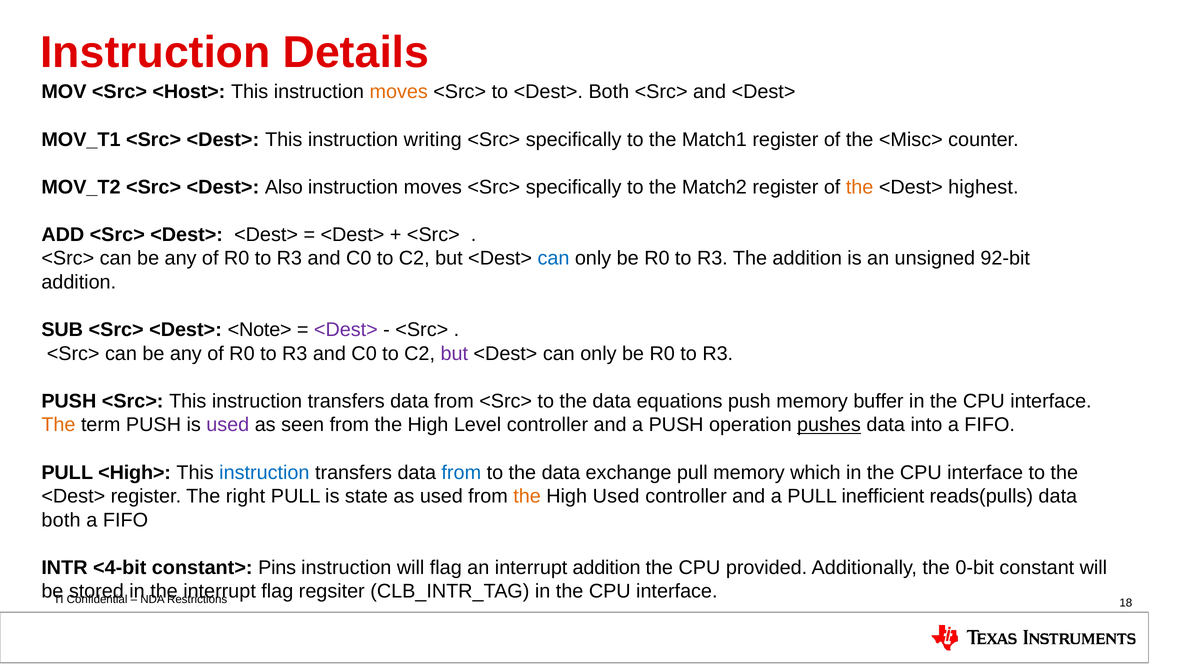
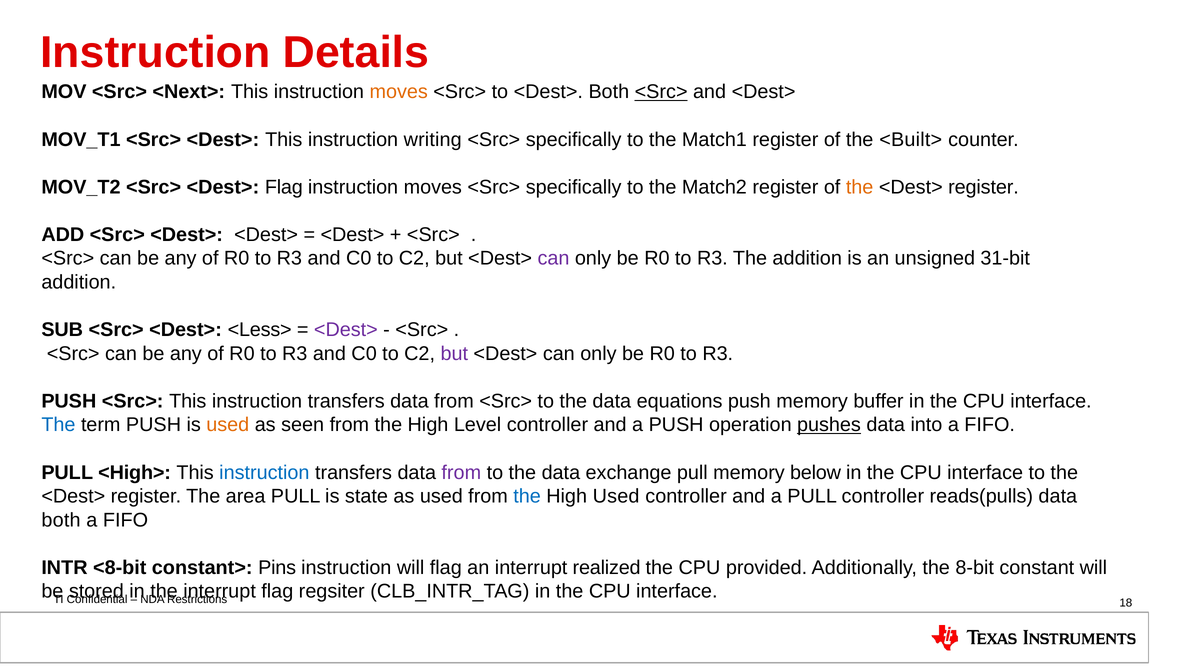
<Host>: <Host> -> <Next>
<Src> at (661, 92) underline: none -> present
<Misc>: <Misc> -> <Built>
<Dest> Also: Also -> Flag
highest at (983, 187): highest -> register
can at (553, 259) colour: blue -> purple
92-bit: 92-bit -> 31-bit
<Note>: <Note> -> <Less>
The at (58, 425) colour: orange -> blue
used at (228, 425) colour: purple -> orange
from at (461, 473) colour: blue -> purple
which: which -> below
right: right -> area
the at (527, 497) colour: orange -> blue
PULL inefficient: inefficient -> controller
<4-bit: <4-bit -> <8-bit
interrupt addition: addition -> realized
0-bit: 0-bit -> 8-bit
